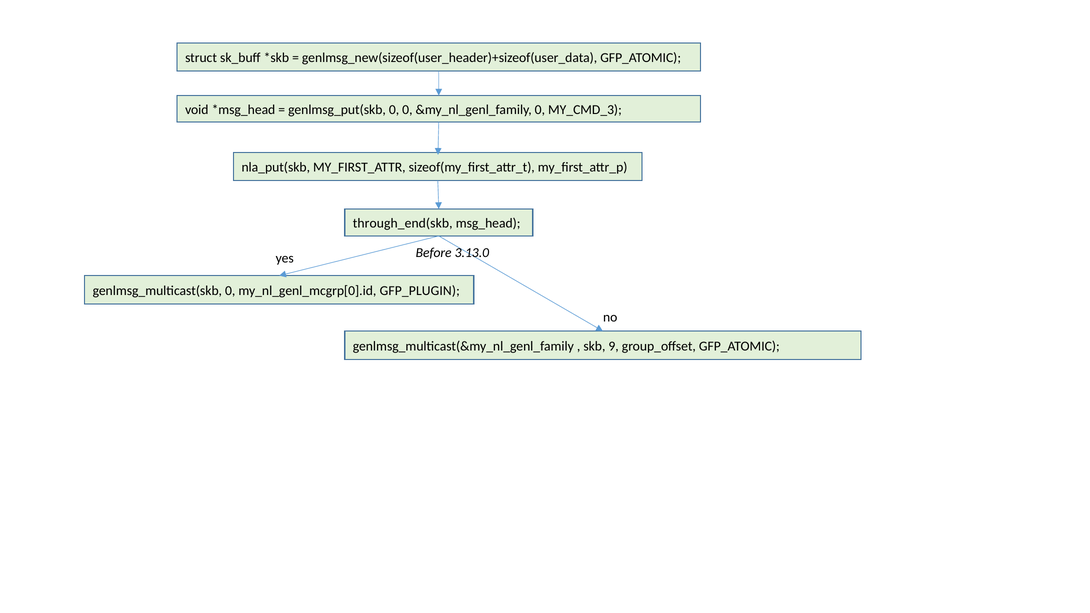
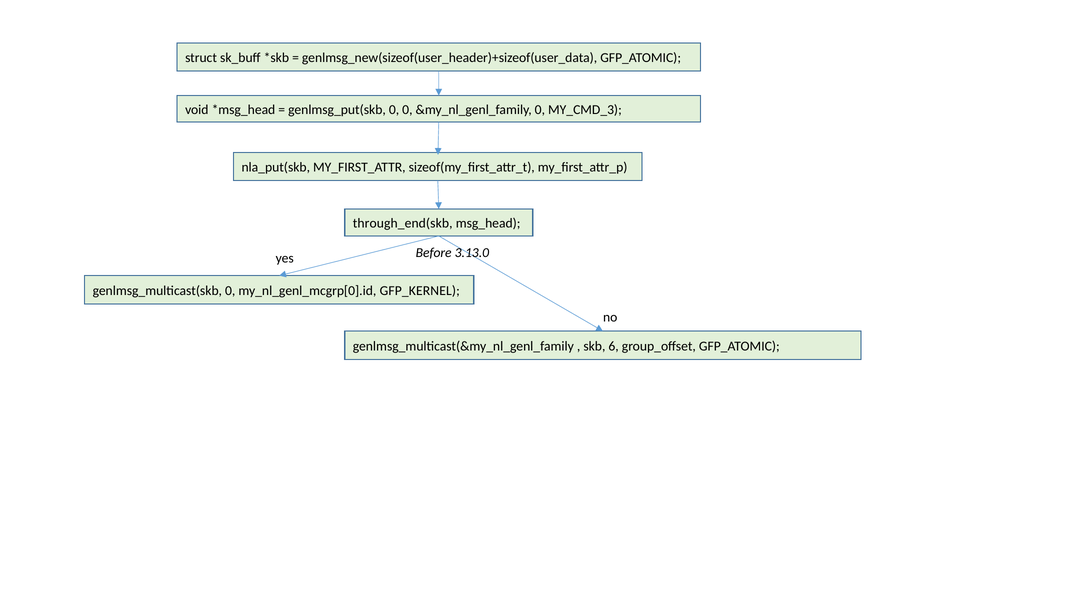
GFP_PLUGIN: GFP_PLUGIN -> GFP_KERNEL
9: 9 -> 6
